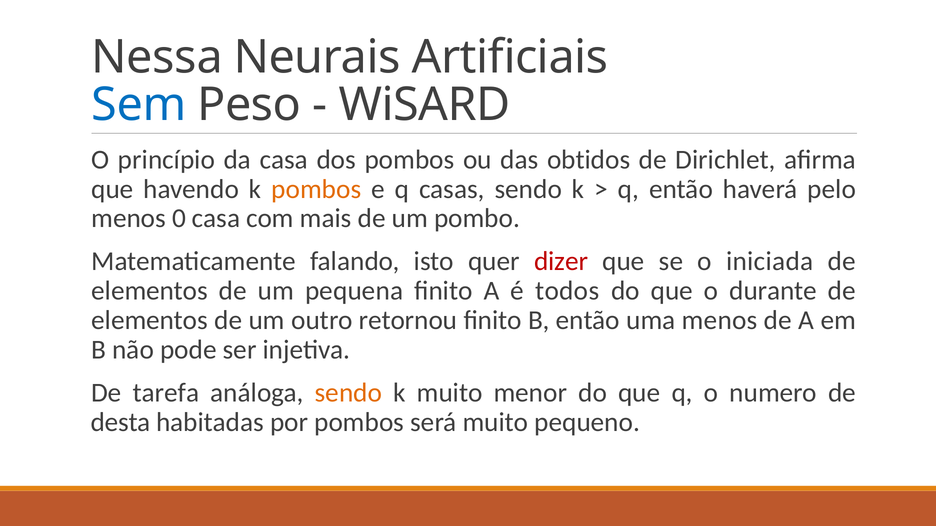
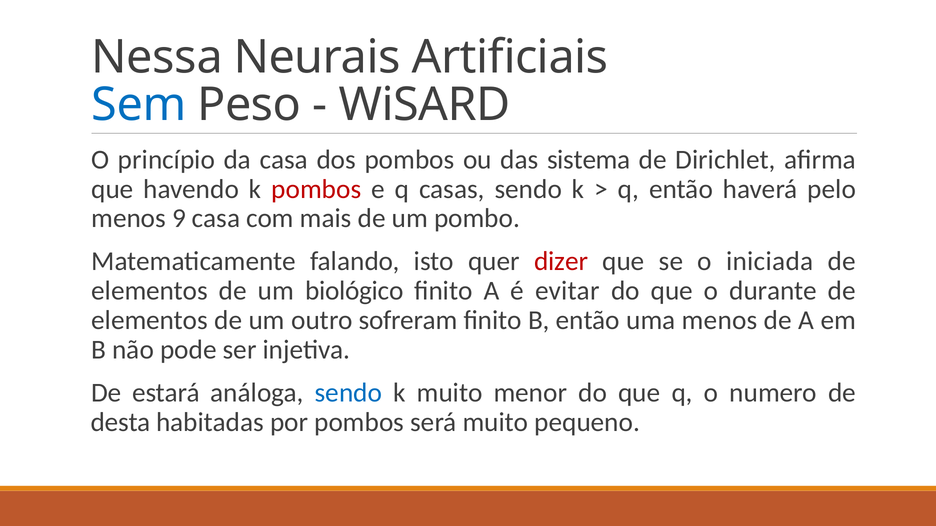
obtidos: obtidos -> sistema
pombos at (316, 189) colour: orange -> red
0: 0 -> 9
pequena: pequena -> biológico
todos: todos -> evitar
retornou: retornou -> sofreram
tarefa: tarefa -> estará
sendo at (348, 393) colour: orange -> blue
